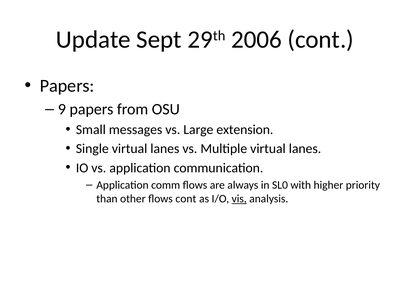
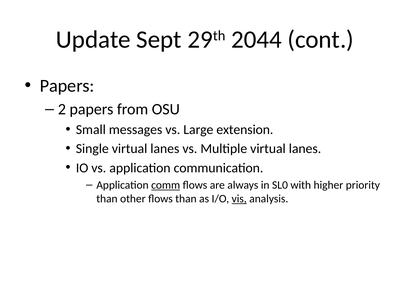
2006: 2006 -> 2044
9: 9 -> 2
comm underline: none -> present
flows cont: cont -> than
